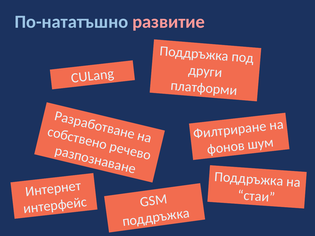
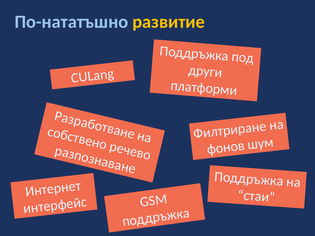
развитие colour: pink -> yellow
